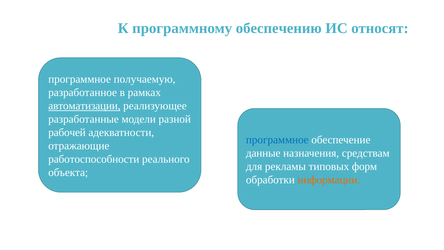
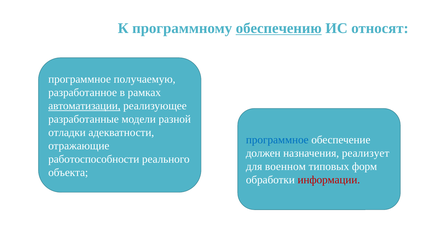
обеспечению underline: none -> present
рабочей: рабочей -> отладки
данные: данные -> должен
средствам: средствам -> реализует
рекламы: рекламы -> военном
информации colour: orange -> red
